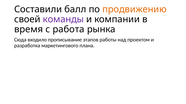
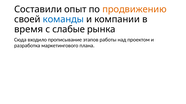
балл: балл -> опыт
команды colour: purple -> blue
работа: работа -> слабые
